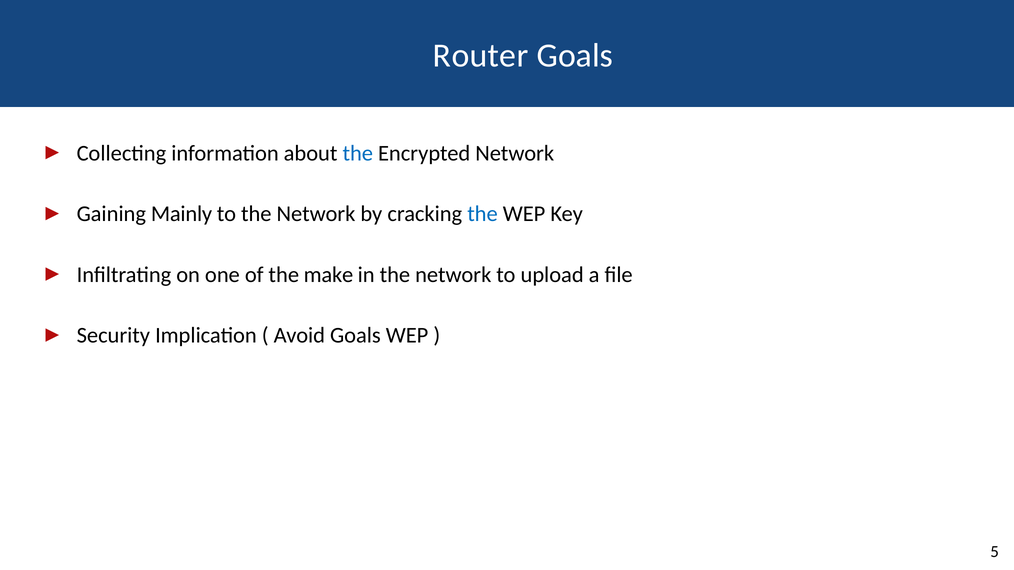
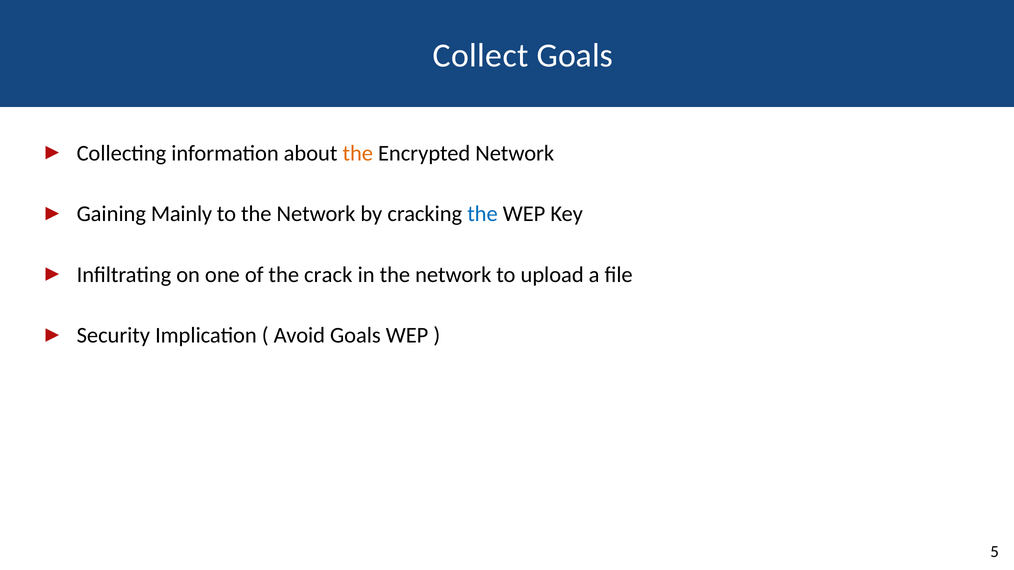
Router: Router -> Collect
the at (358, 153) colour: blue -> orange
make: make -> crack
